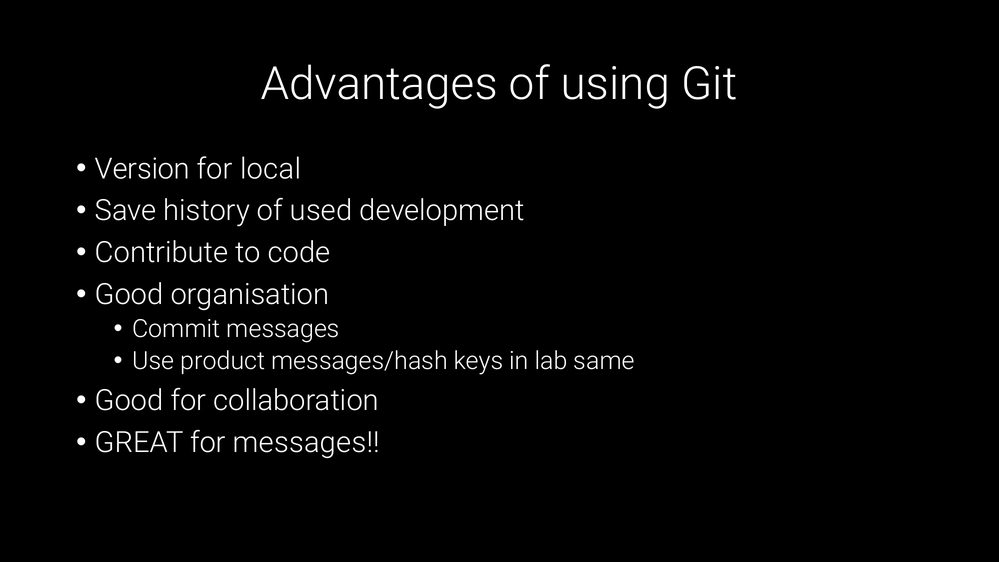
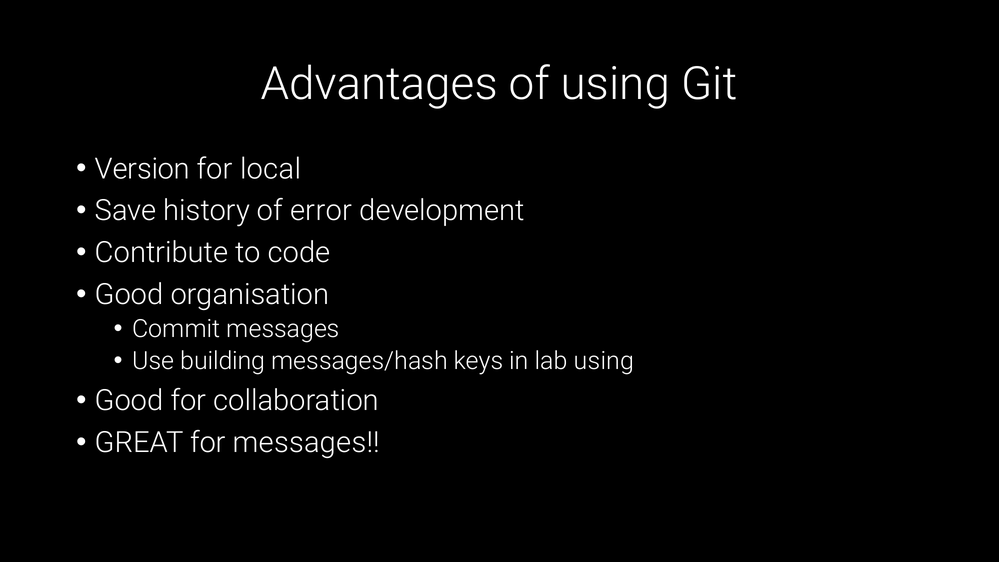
used: used -> error
product: product -> building
lab same: same -> using
